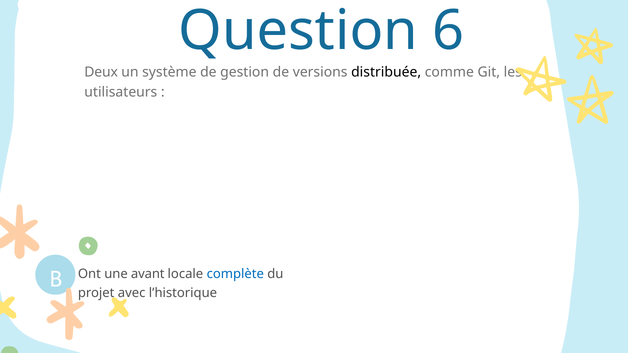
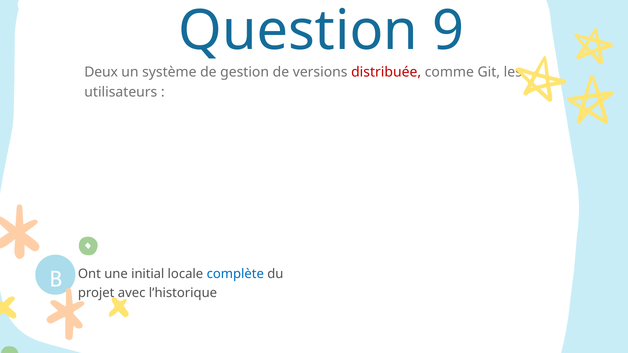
6: 6 -> 9
distribuée colour: black -> red
avant: avant -> initial
